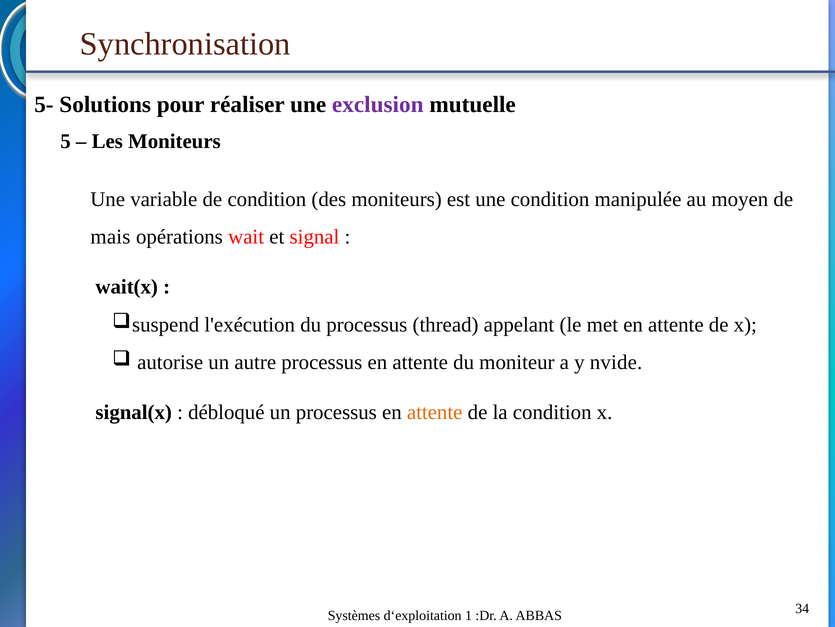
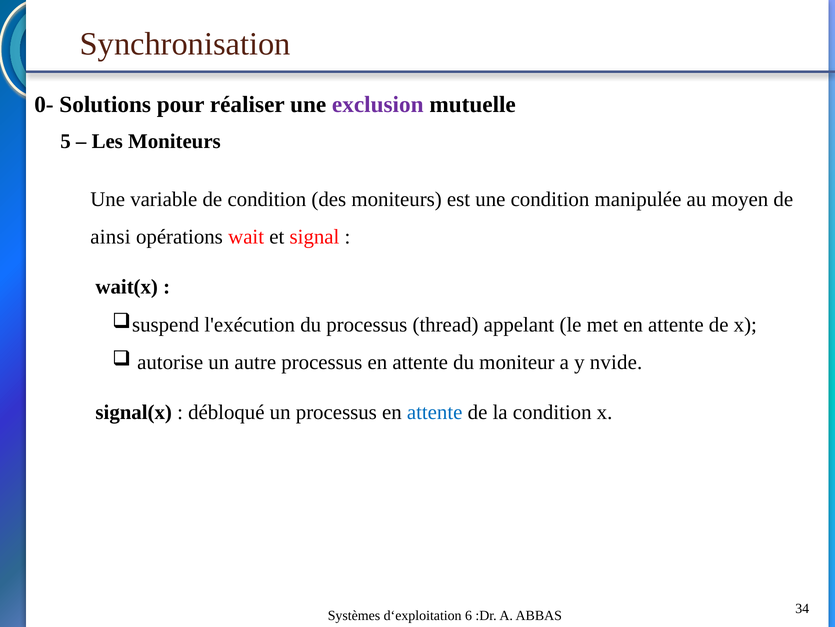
5-: 5- -> 0-
mais: mais -> ainsi
attente at (435, 412) colour: orange -> blue
1: 1 -> 6
